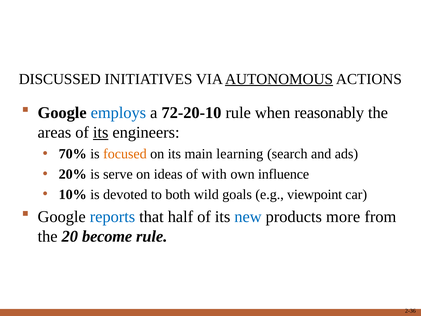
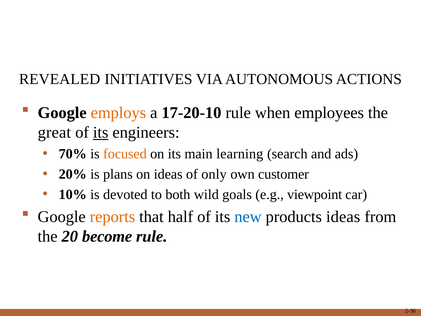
DISCUSSED: DISCUSSED -> REVEALED
AUTONOMOUS underline: present -> none
employs colour: blue -> orange
72-20-10: 72-20-10 -> 17-20-10
reasonably: reasonably -> employees
areas: areas -> great
serve: serve -> plans
with: with -> only
influence: influence -> customer
reports colour: blue -> orange
products more: more -> ideas
